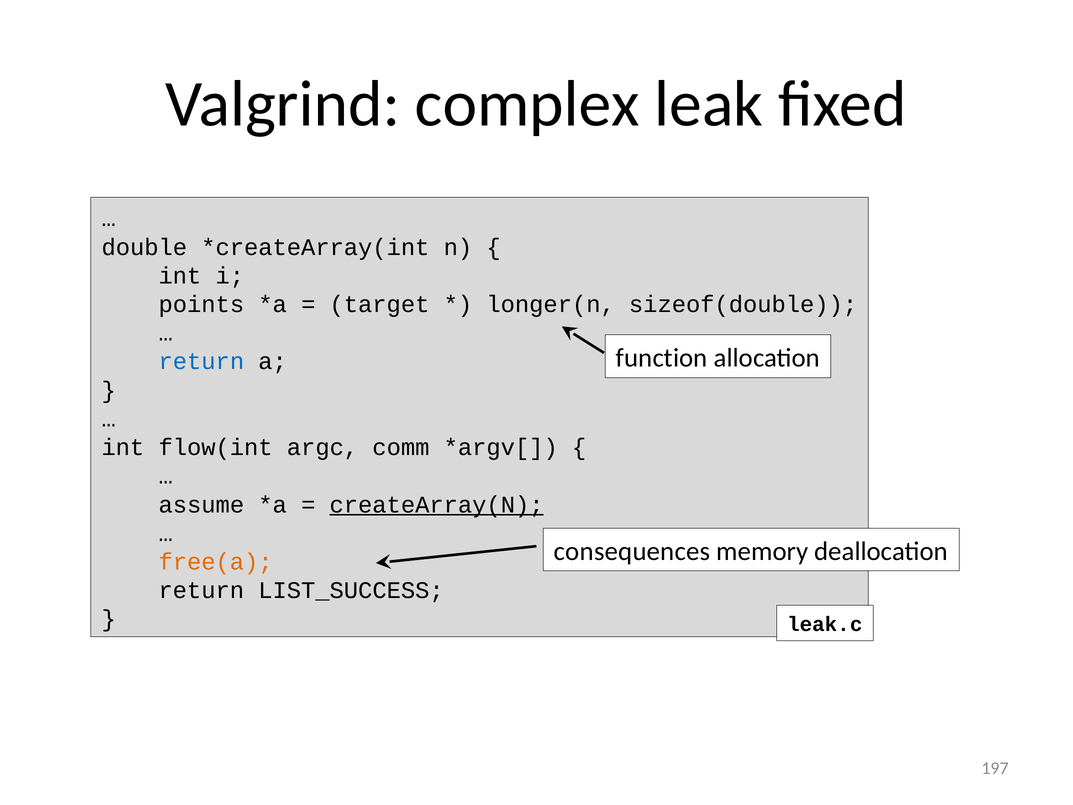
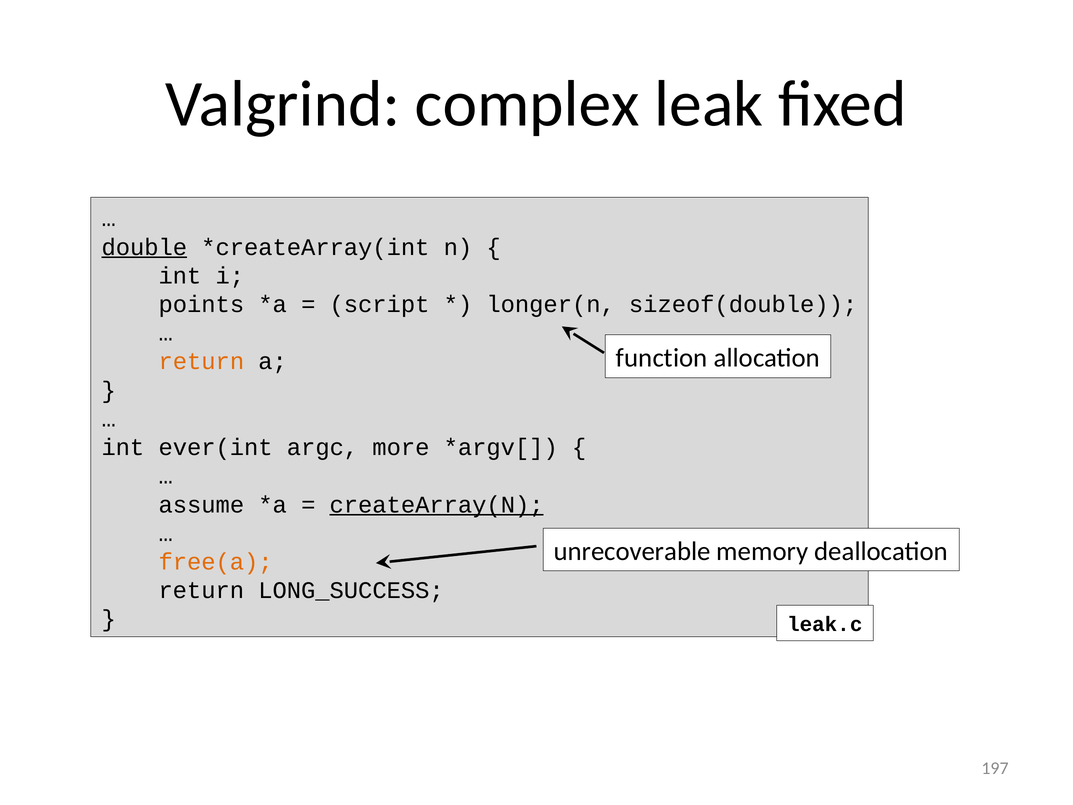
double underline: none -> present
target: target -> script
return at (201, 362) colour: blue -> orange
flow(int: flow(int -> ever(int
comm: comm -> more
consequences: consequences -> unrecoverable
LIST_SUCCESS: LIST_SUCCESS -> LONG_SUCCESS
